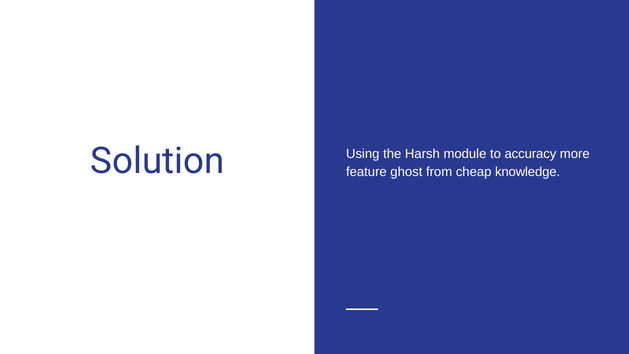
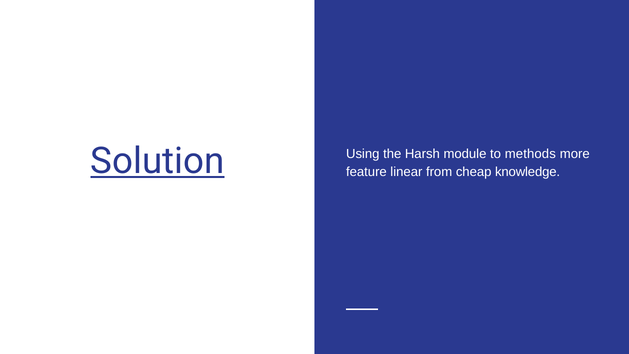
Solution underline: none -> present
accuracy: accuracy -> methods
ghost: ghost -> linear
